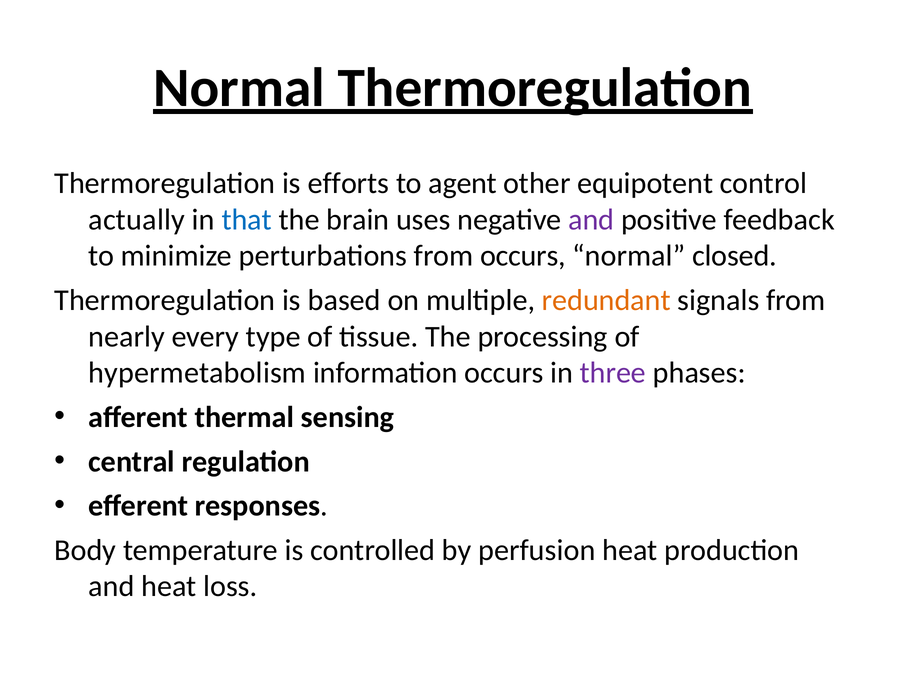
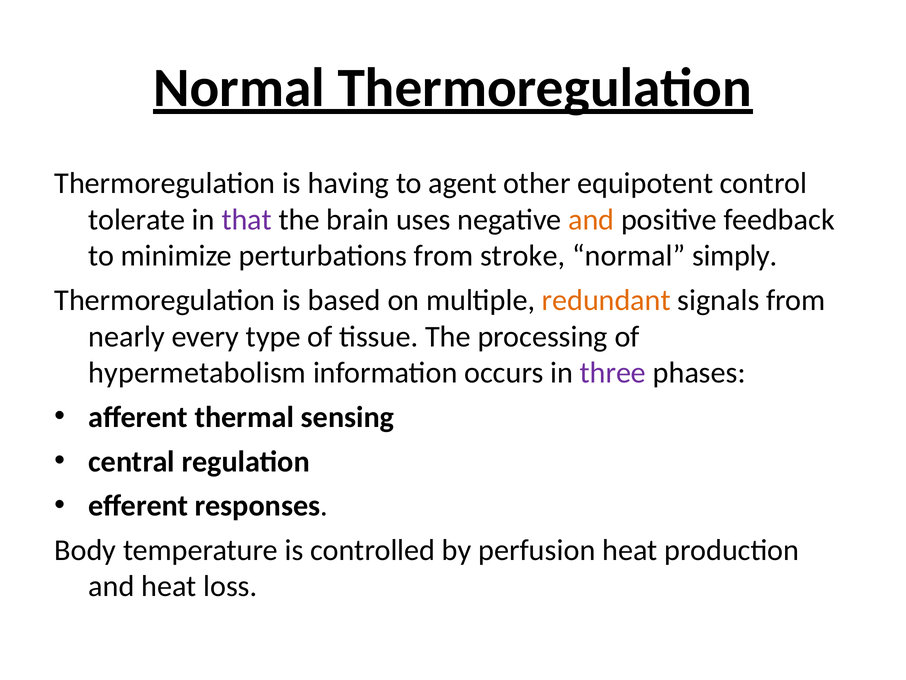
efforts: efforts -> having
actually: actually -> tolerate
that colour: blue -> purple
and at (591, 220) colour: purple -> orange
from occurs: occurs -> stroke
closed: closed -> simply
